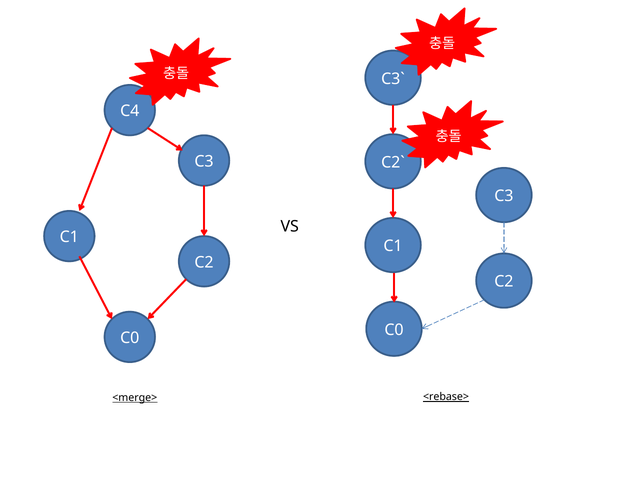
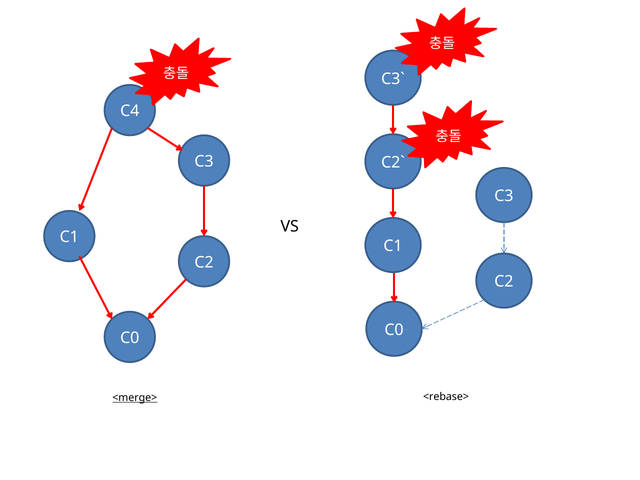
<rebase> underline: present -> none
